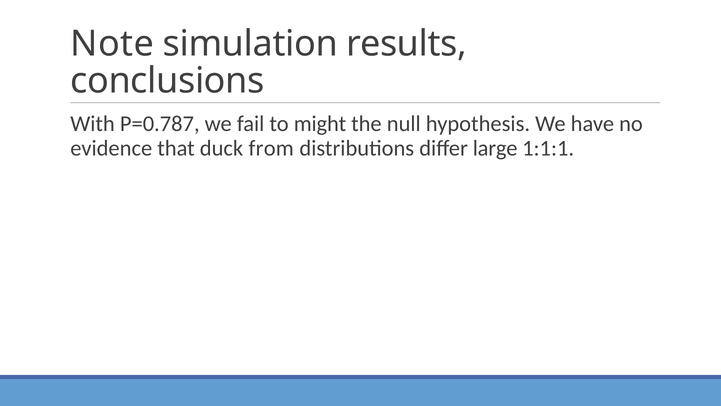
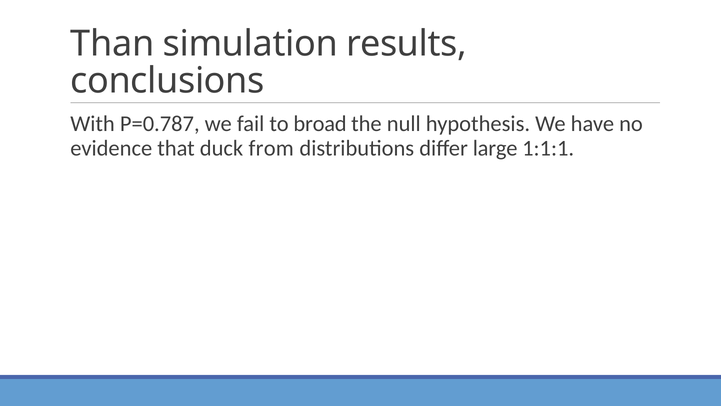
Note: Note -> Than
might: might -> broad
